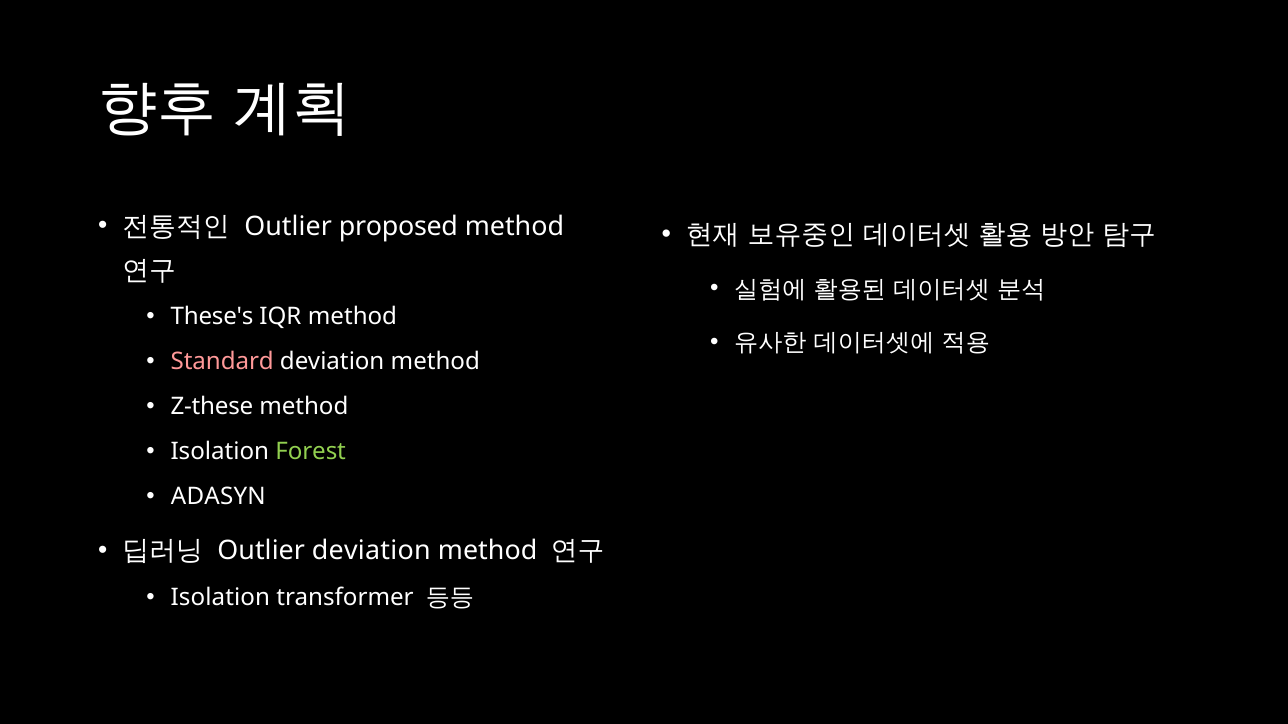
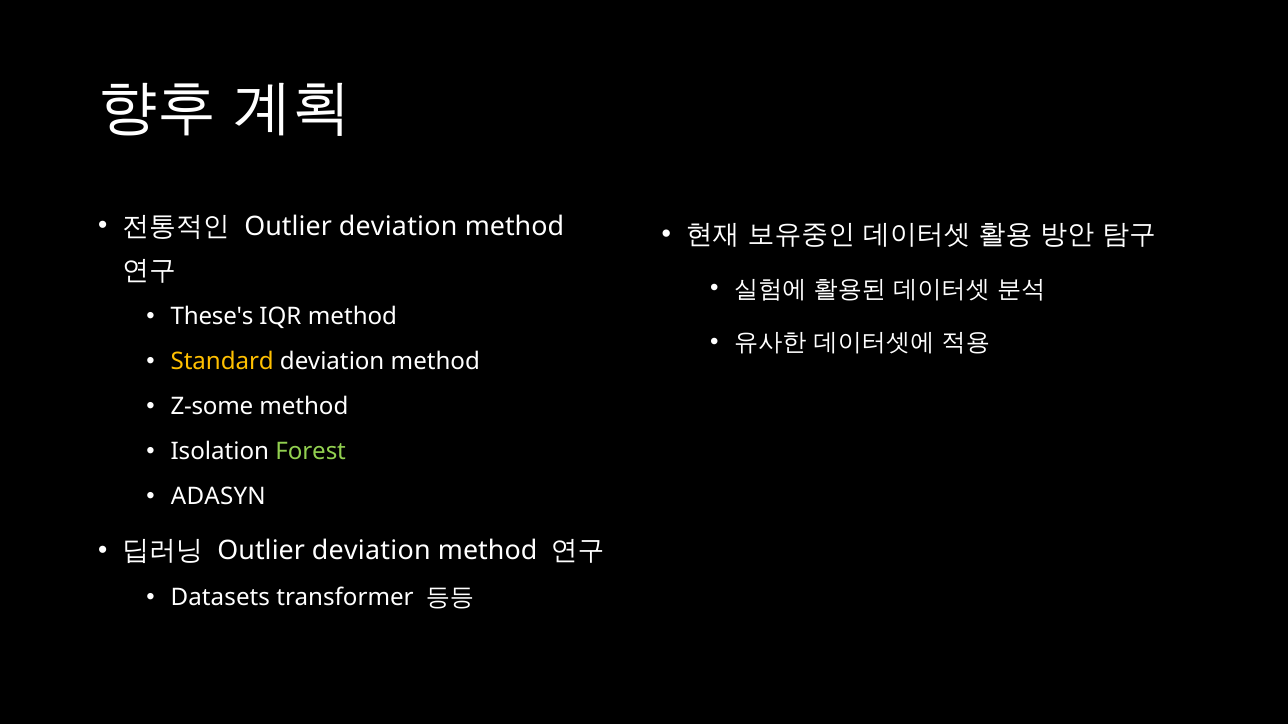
proposed at (398, 227): proposed -> deviation
Standard colour: pink -> yellow
Z-these: Z-these -> Z-some
Isolation at (220, 598): Isolation -> Datasets
